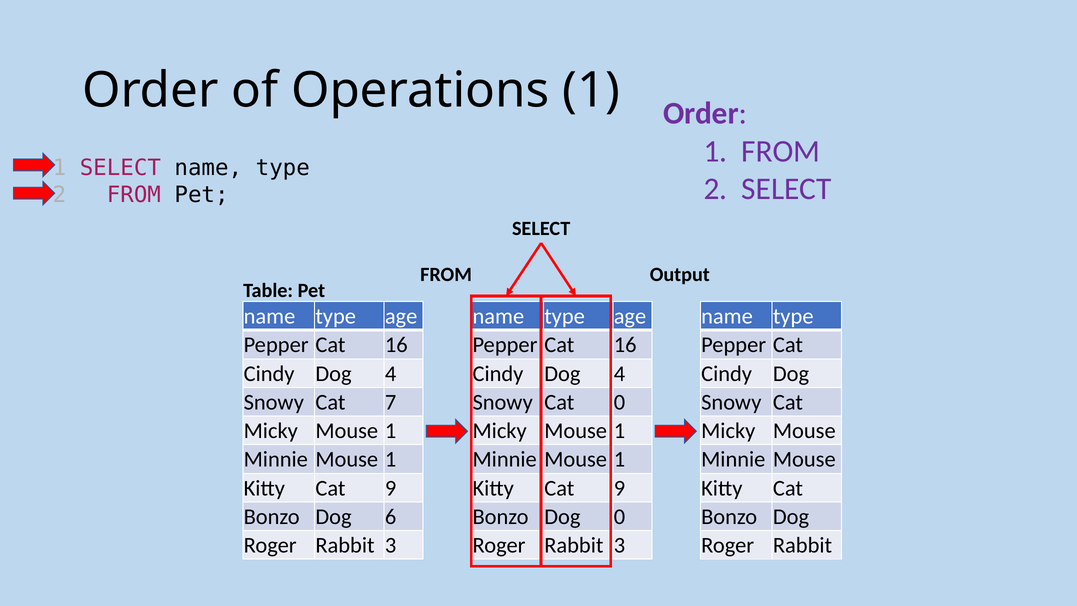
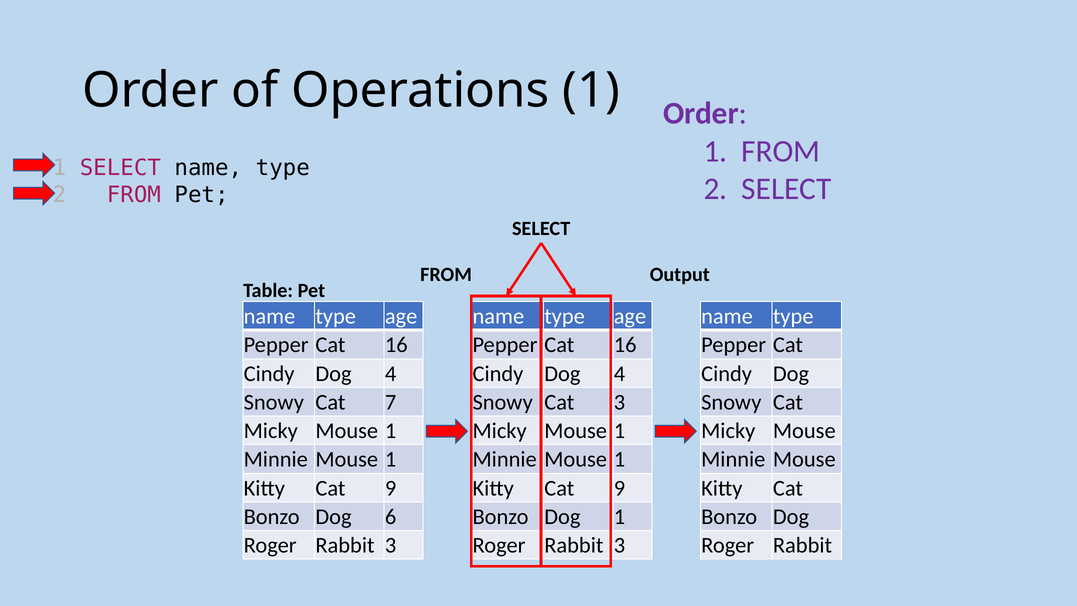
Cat 0: 0 -> 3
Dog 0: 0 -> 1
